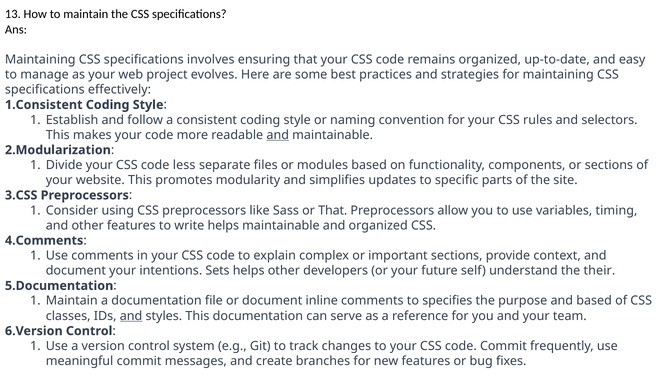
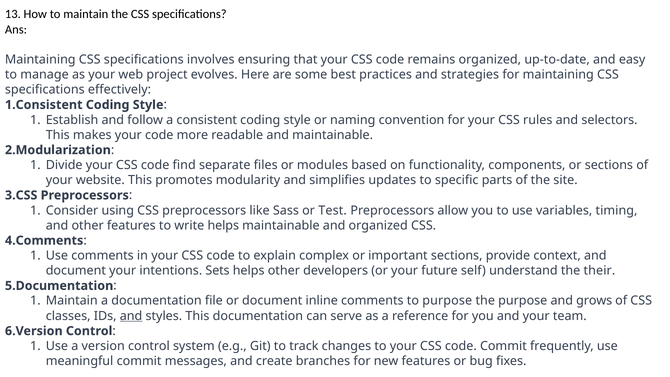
and at (278, 135) underline: present -> none
less: less -> find
or That: That -> Test
to specifies: specifies -> purpose
and based: based -> grows
